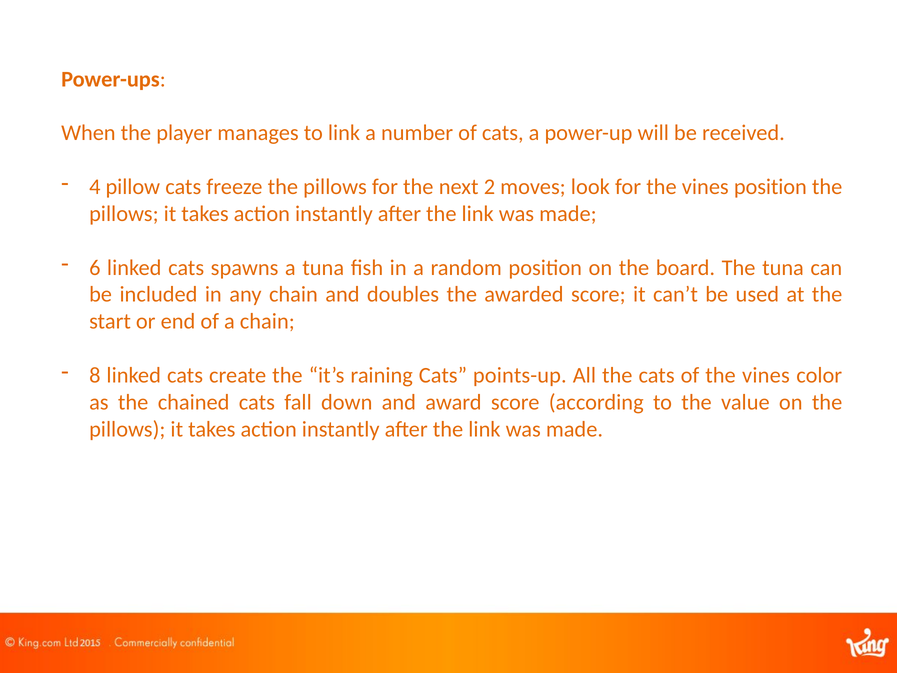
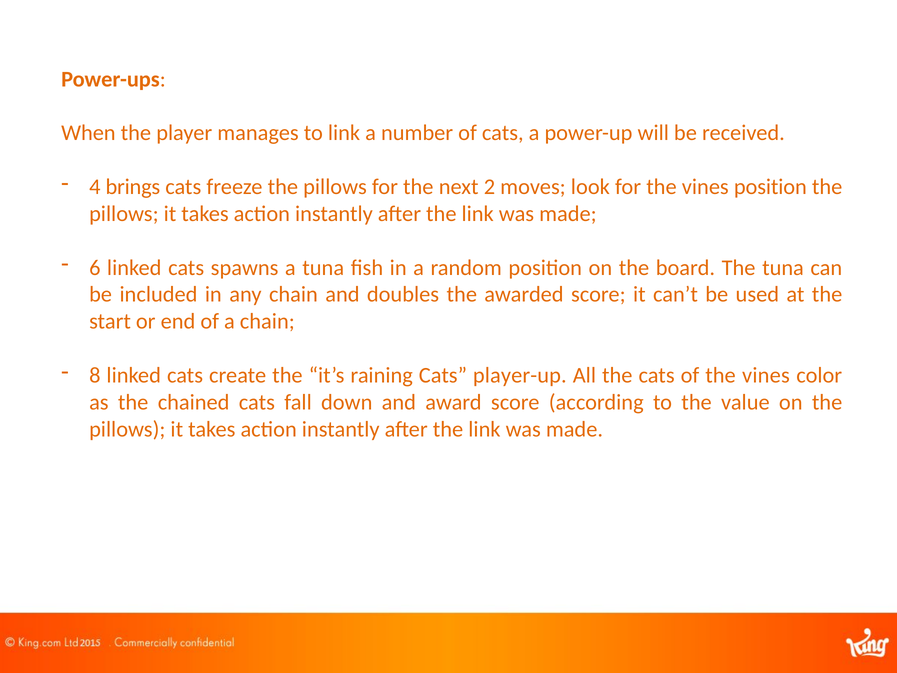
pillow: pillow -> brings
points-up: points-up -> player-up
